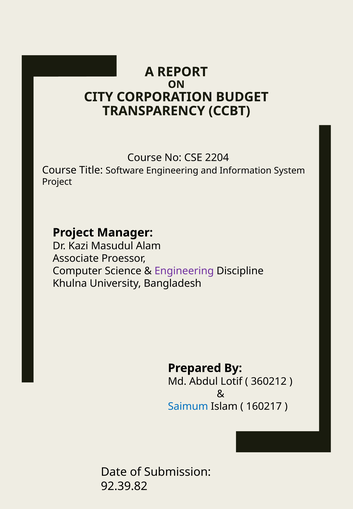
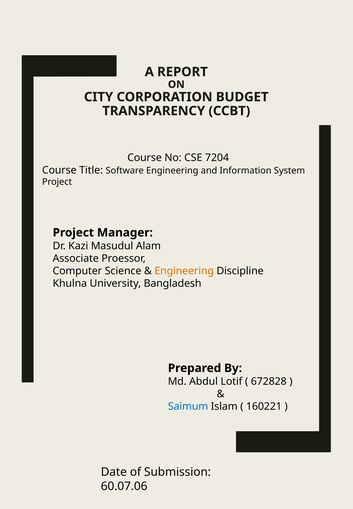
2204: 2204 -> 7204
Engineering at (184, 271) colour: purple -> orange
360212: 360212 -> 672828
160217: 160217 -> 160221
92.39.82: 92.39.82 -> 60.07.06
